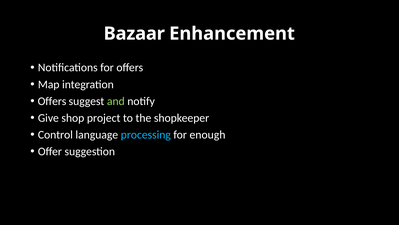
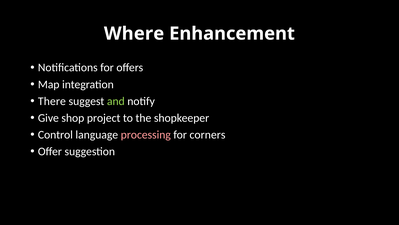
Bazaar: Bazaar -> Where
Offers at (52, 101): Offers -> There
processing colour: light blue -> pink
enough: enough -> corners
